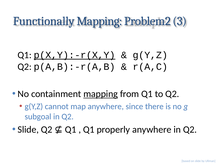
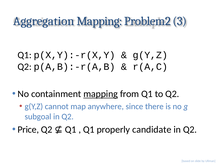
Functionally: Functionally -> Aggregation
p(X,Y):-r(X,Y underline: present -> none
Slide at (28, 129): Slide -> Price
properly anywhere: anywhere -> candidate
